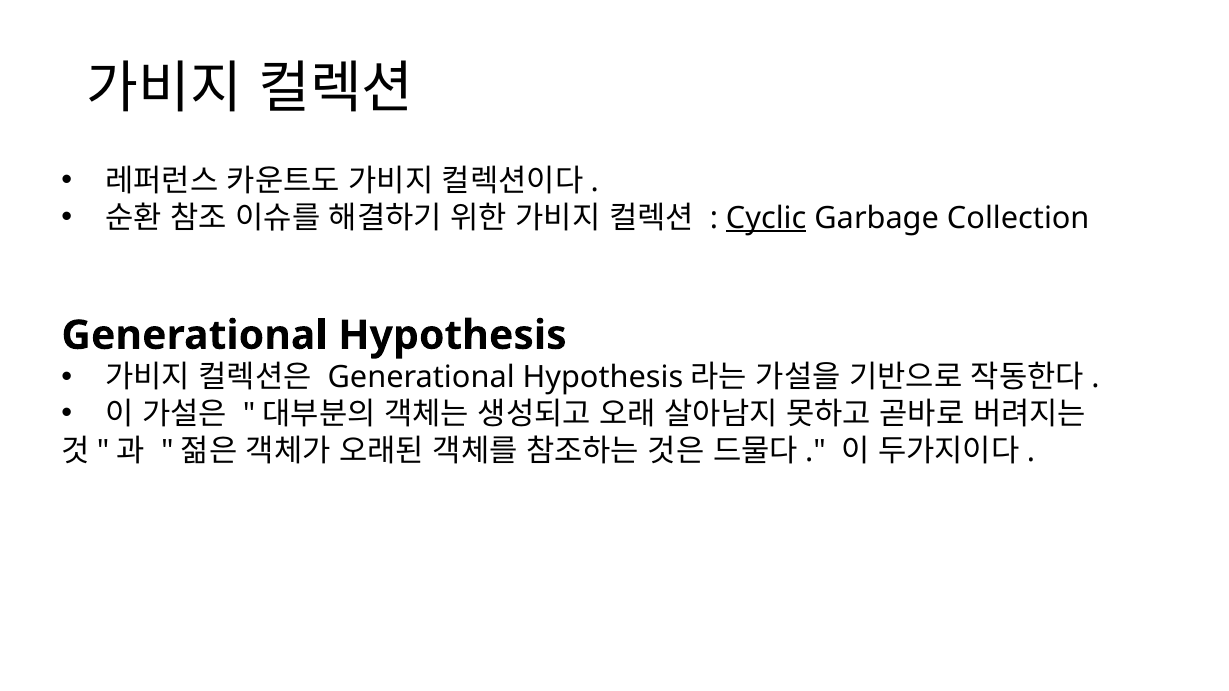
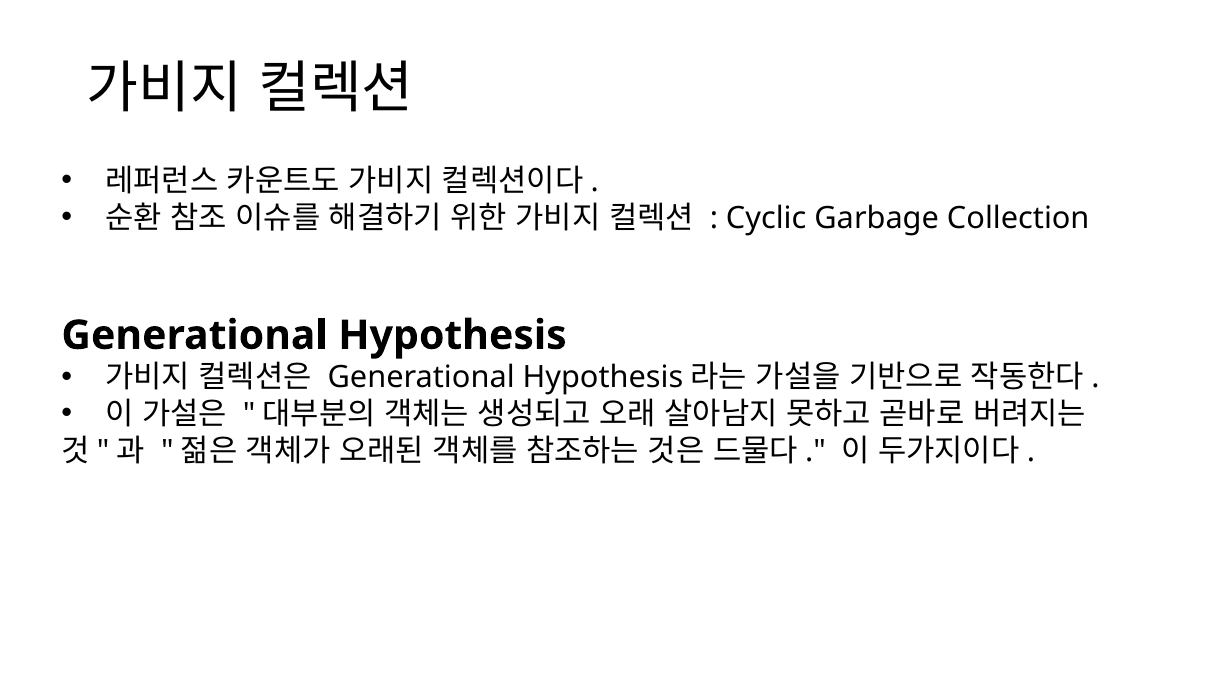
Cyclic underline: present -> none
